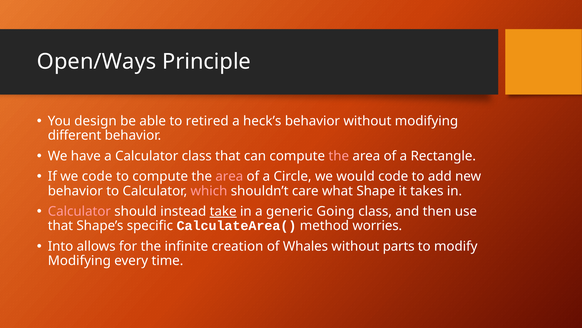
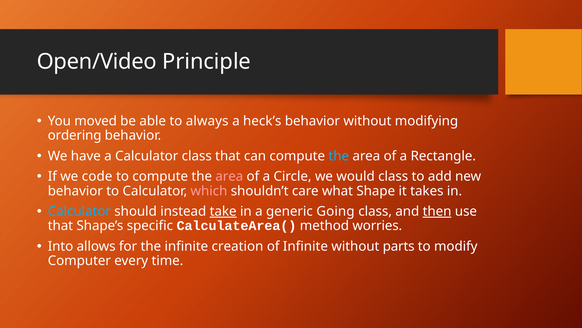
Open/Ways: Open/Ways -> Open/Video
design: design -> moved
retired: retired -> always
different: different -> ordering
the at (339, 156) colour: pink -> light blue
would code: code -> class
Calculator at (79, 211) colour: pink -> light blue
then underline: none -> present
of Whales: Whales -> Infinite
Modifying at (79, 260): Modifying -> Computer
